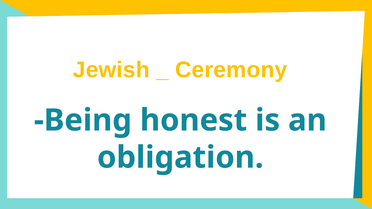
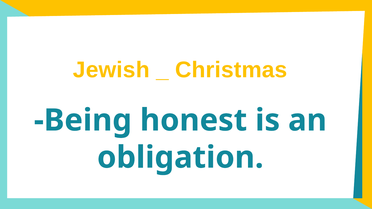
Ceremony: Ceremony -> Christmas
